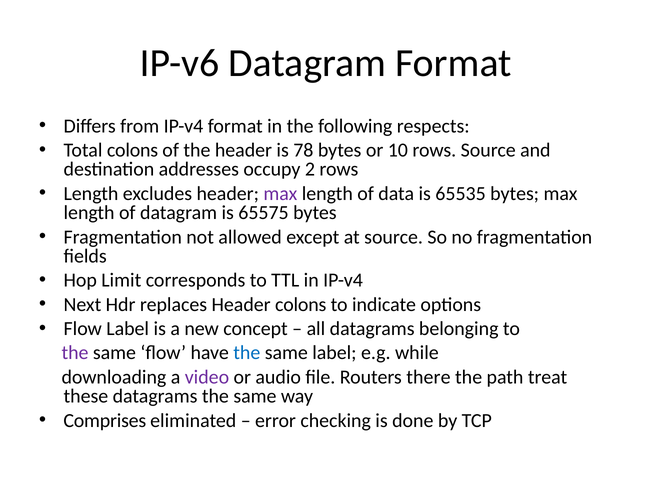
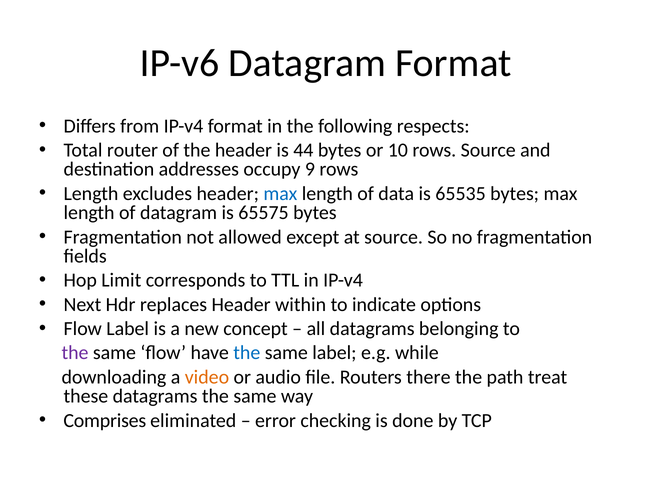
Total colons: colons -> router
78: 78 -> 44
2: 2 -> 9
max at (280, 194) colour: purple -> blue
Header colons: colons -> within
video colour: purple -> orange
